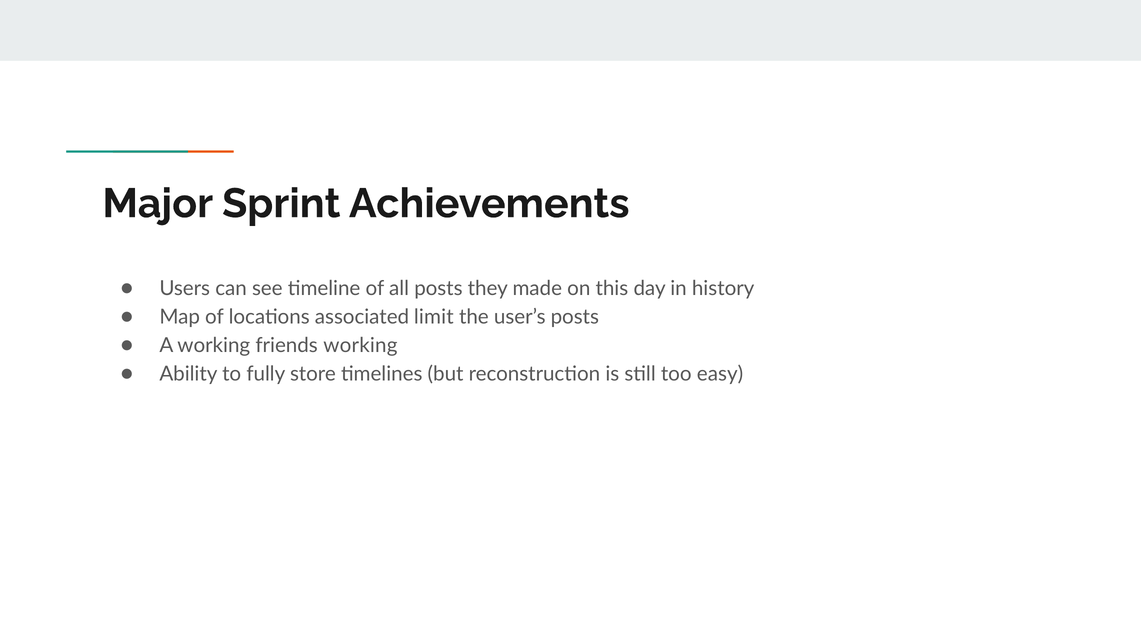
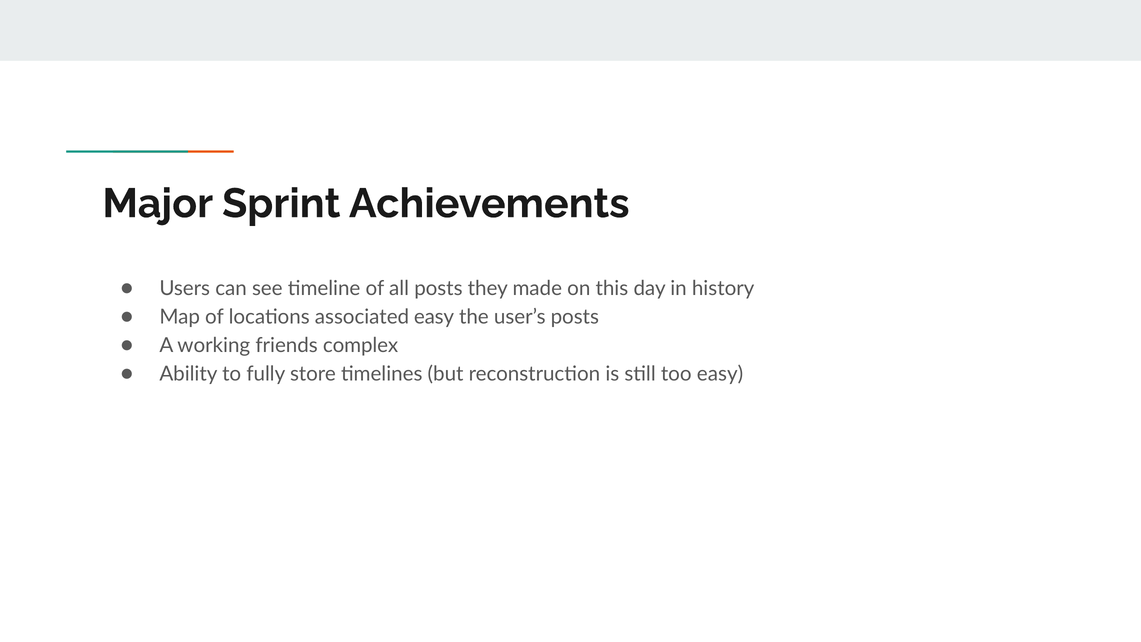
associated limit: limit -> easy
friends working: working -> complex
